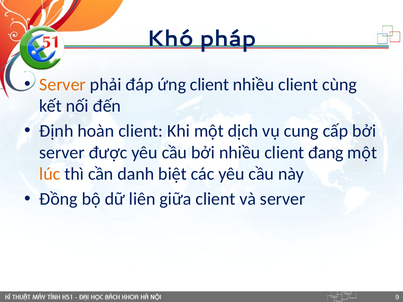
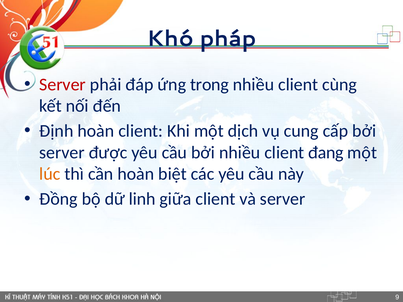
Server at (63, 85) colour: orange -> red
ứng client: client -> trong
cần danh: danh -> hoàn
liên: liên -> linh
